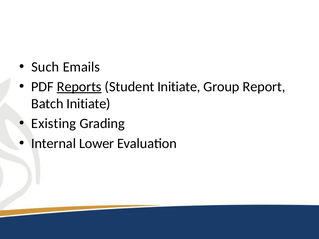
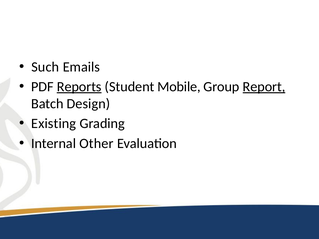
Student Initiate: Initiate -> Mobile
Report underline: none -> present
Batch Initiate: Initiate -> Design
Lower: Lower -> Other
